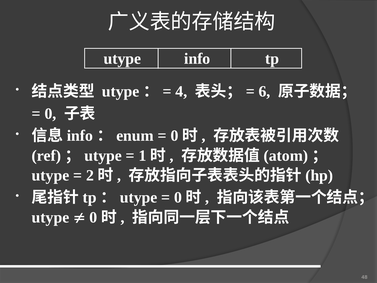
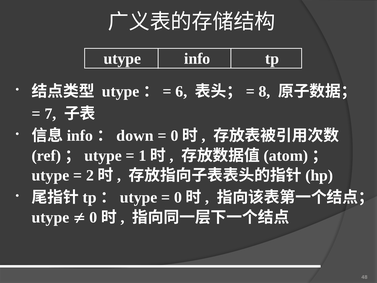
4: 4 -> 6
6: 6 -> 8
0 at (50, 113): 0 -> 7
enum: enum -> down
